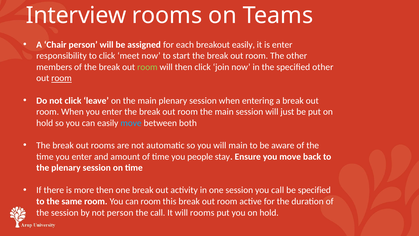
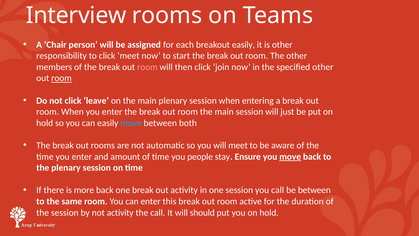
is enter: enter -> other
room at (147, 67) colour: light green -> pink
will main: main -> meet
move at (290, 156) underline: none -> present
more then: then -> back
be specified: specified -> between
can room: room -> enter
not person: person -> activity
will rooms: rooms -> should
